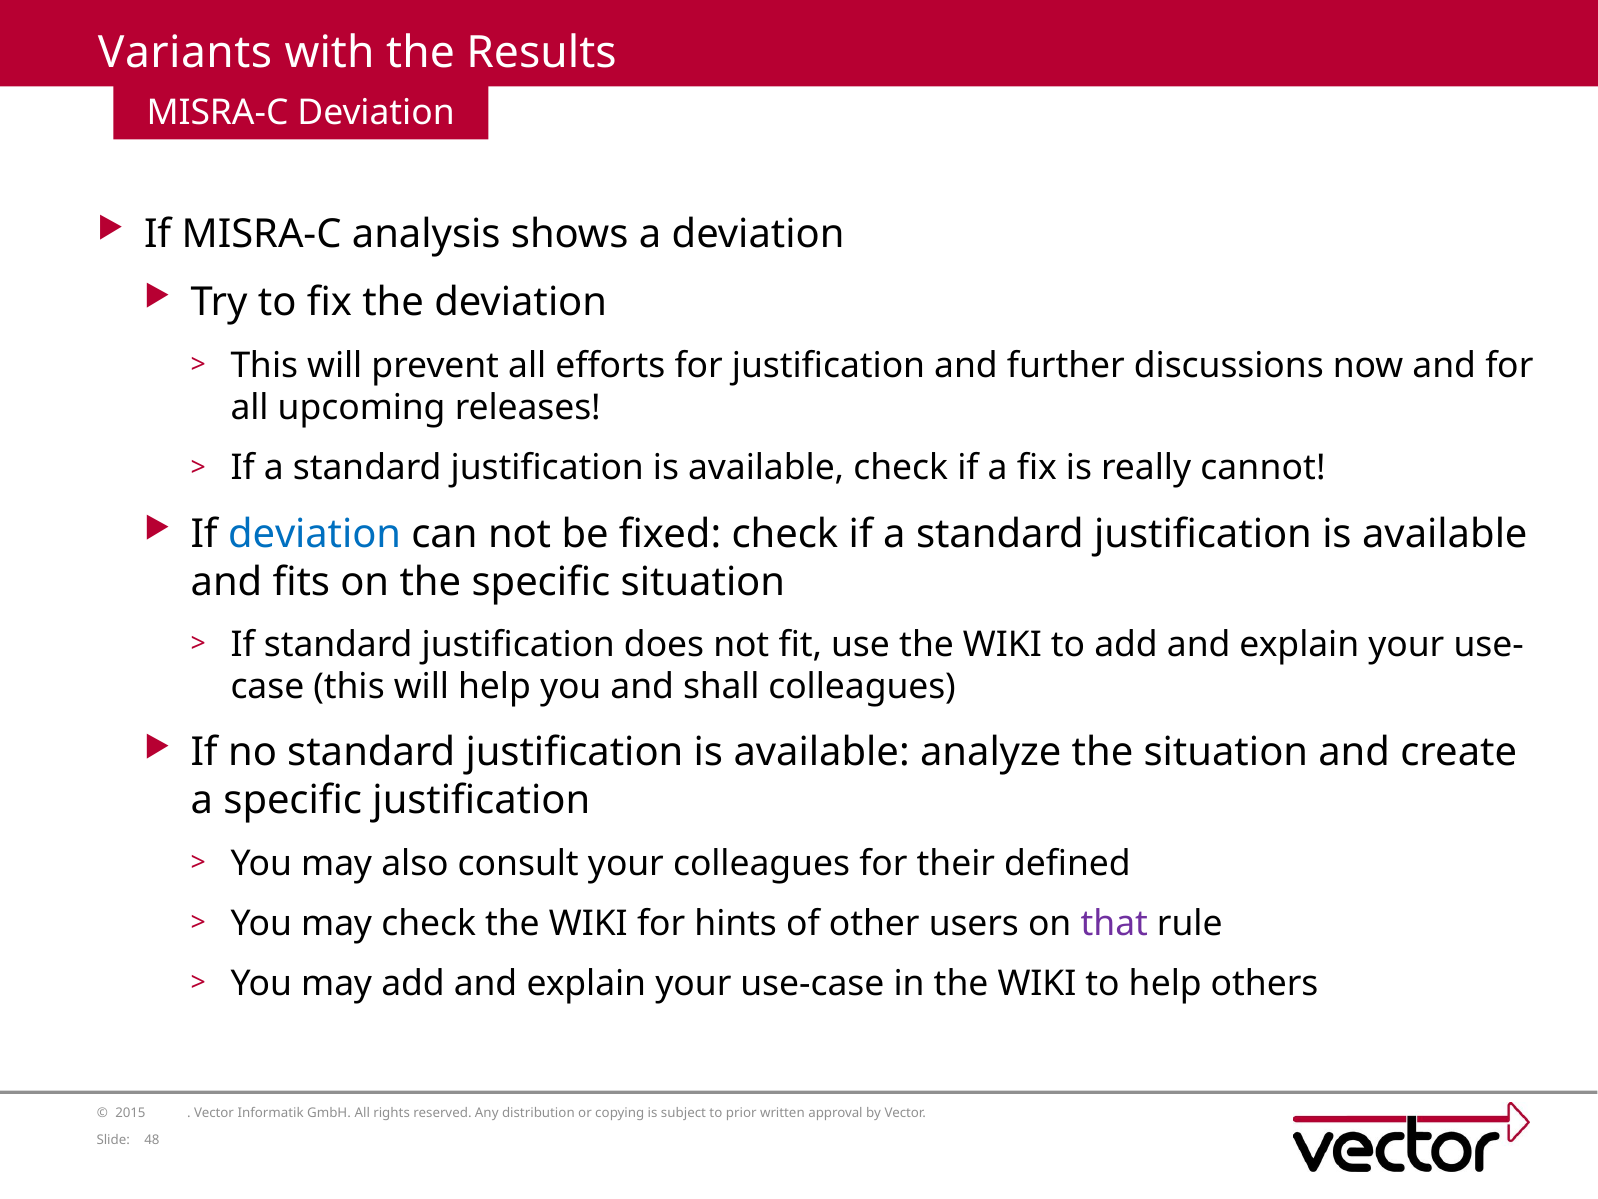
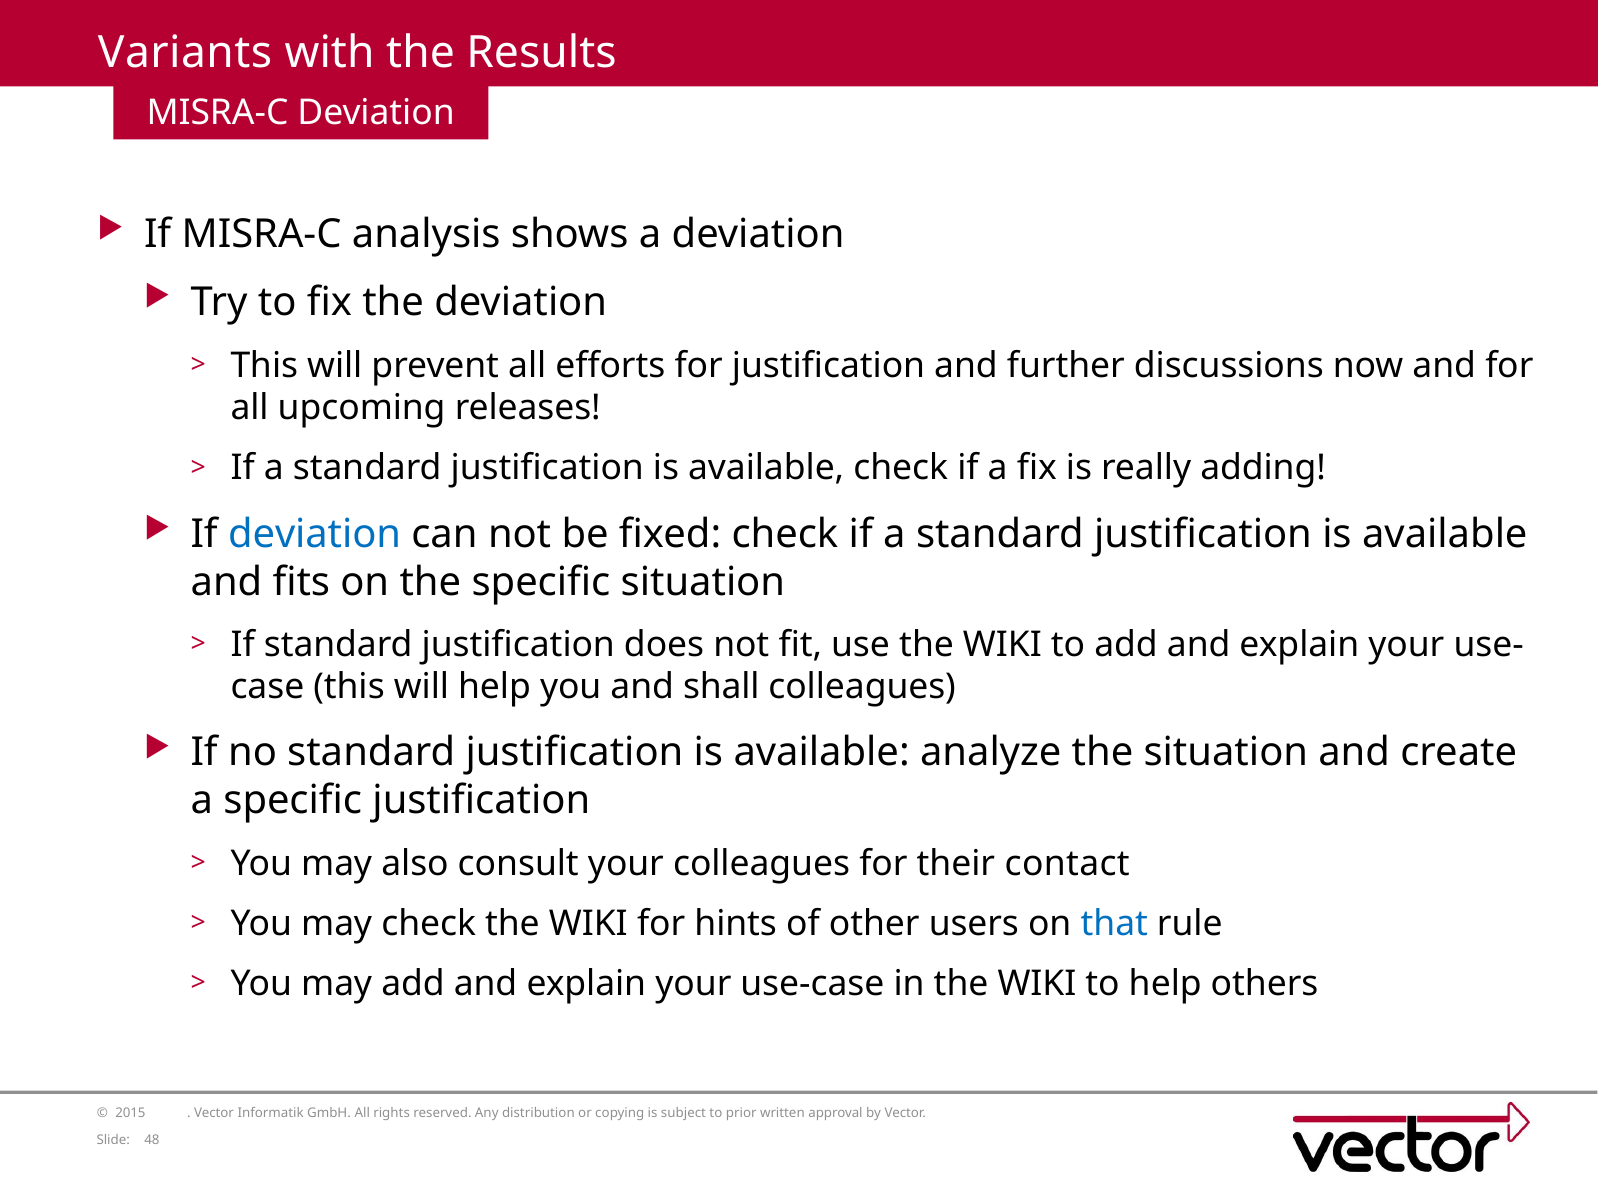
cannot: cannot -> adding
defined: defined -> contact
that colour: purple -> blue
